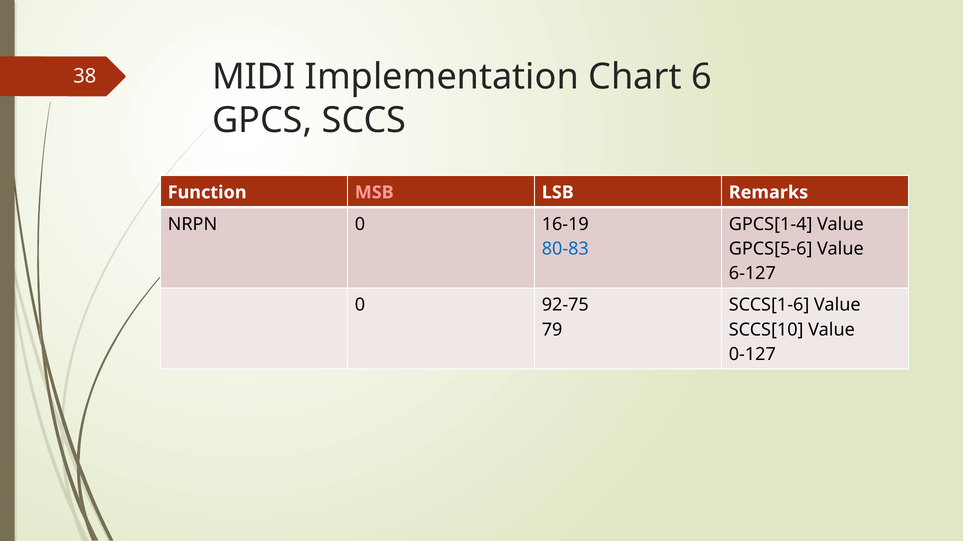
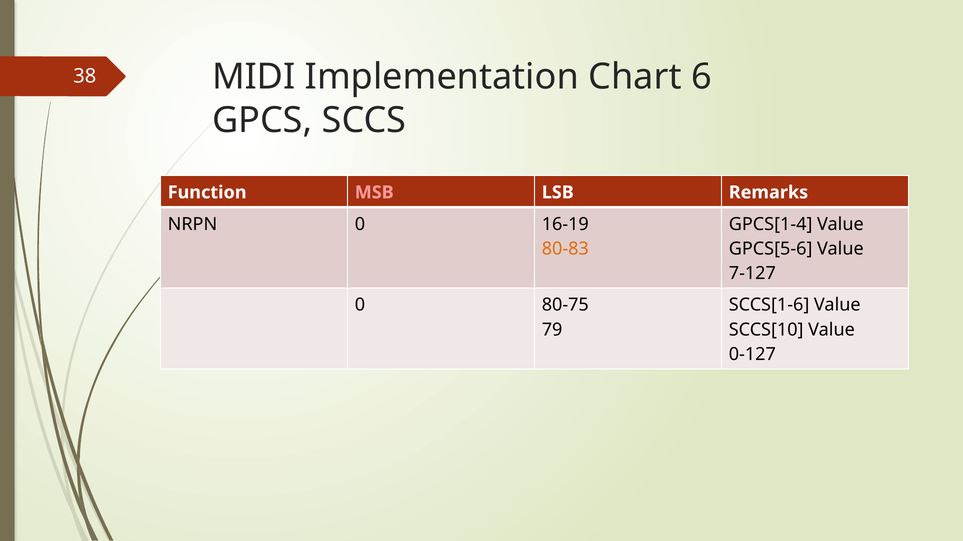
80-83 colour: blue -> orange
6-127: 6-127 -> 7-127
92-75: 92-75 -> 80-75
